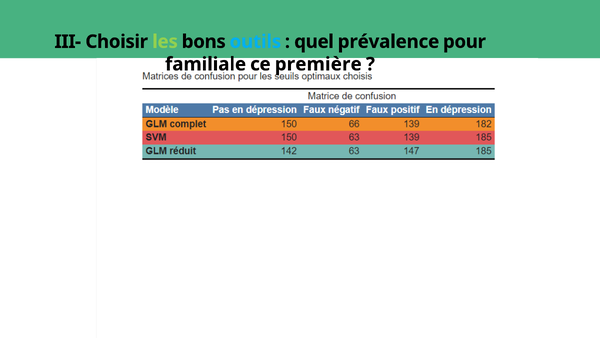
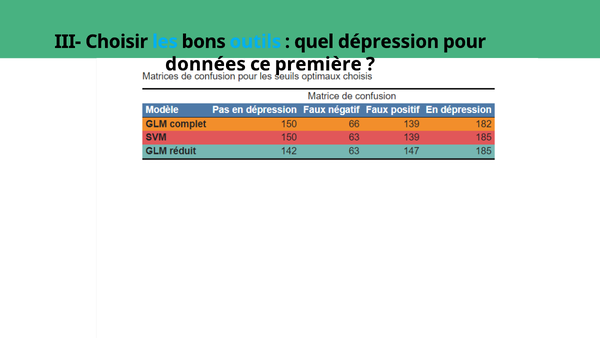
les colour: light green -> light blue
prévalence: prévalence -> dépression
familiale: familiale -> données
